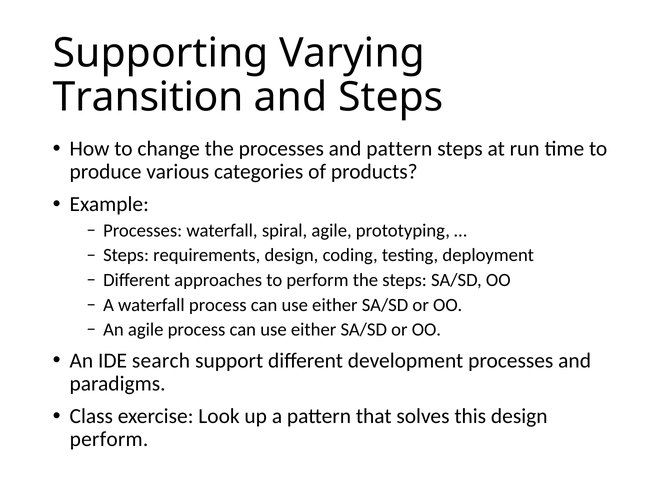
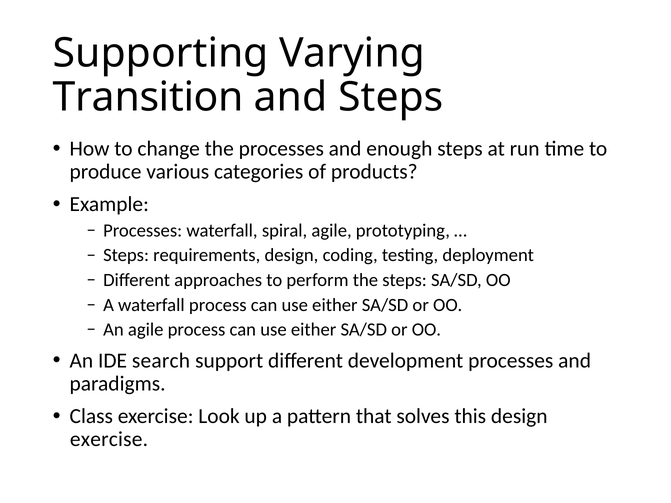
and pattern: pattern -> enough
perform at (109, 439): perform -> exercise
